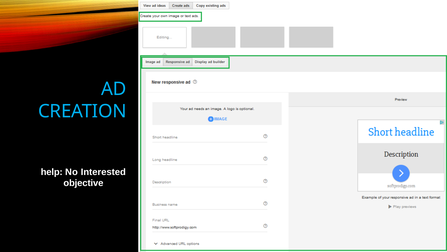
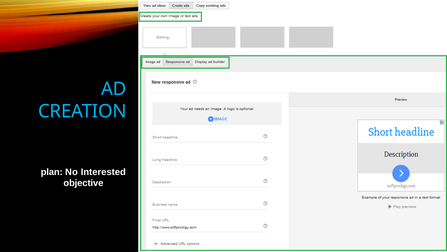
help: help -> plan
